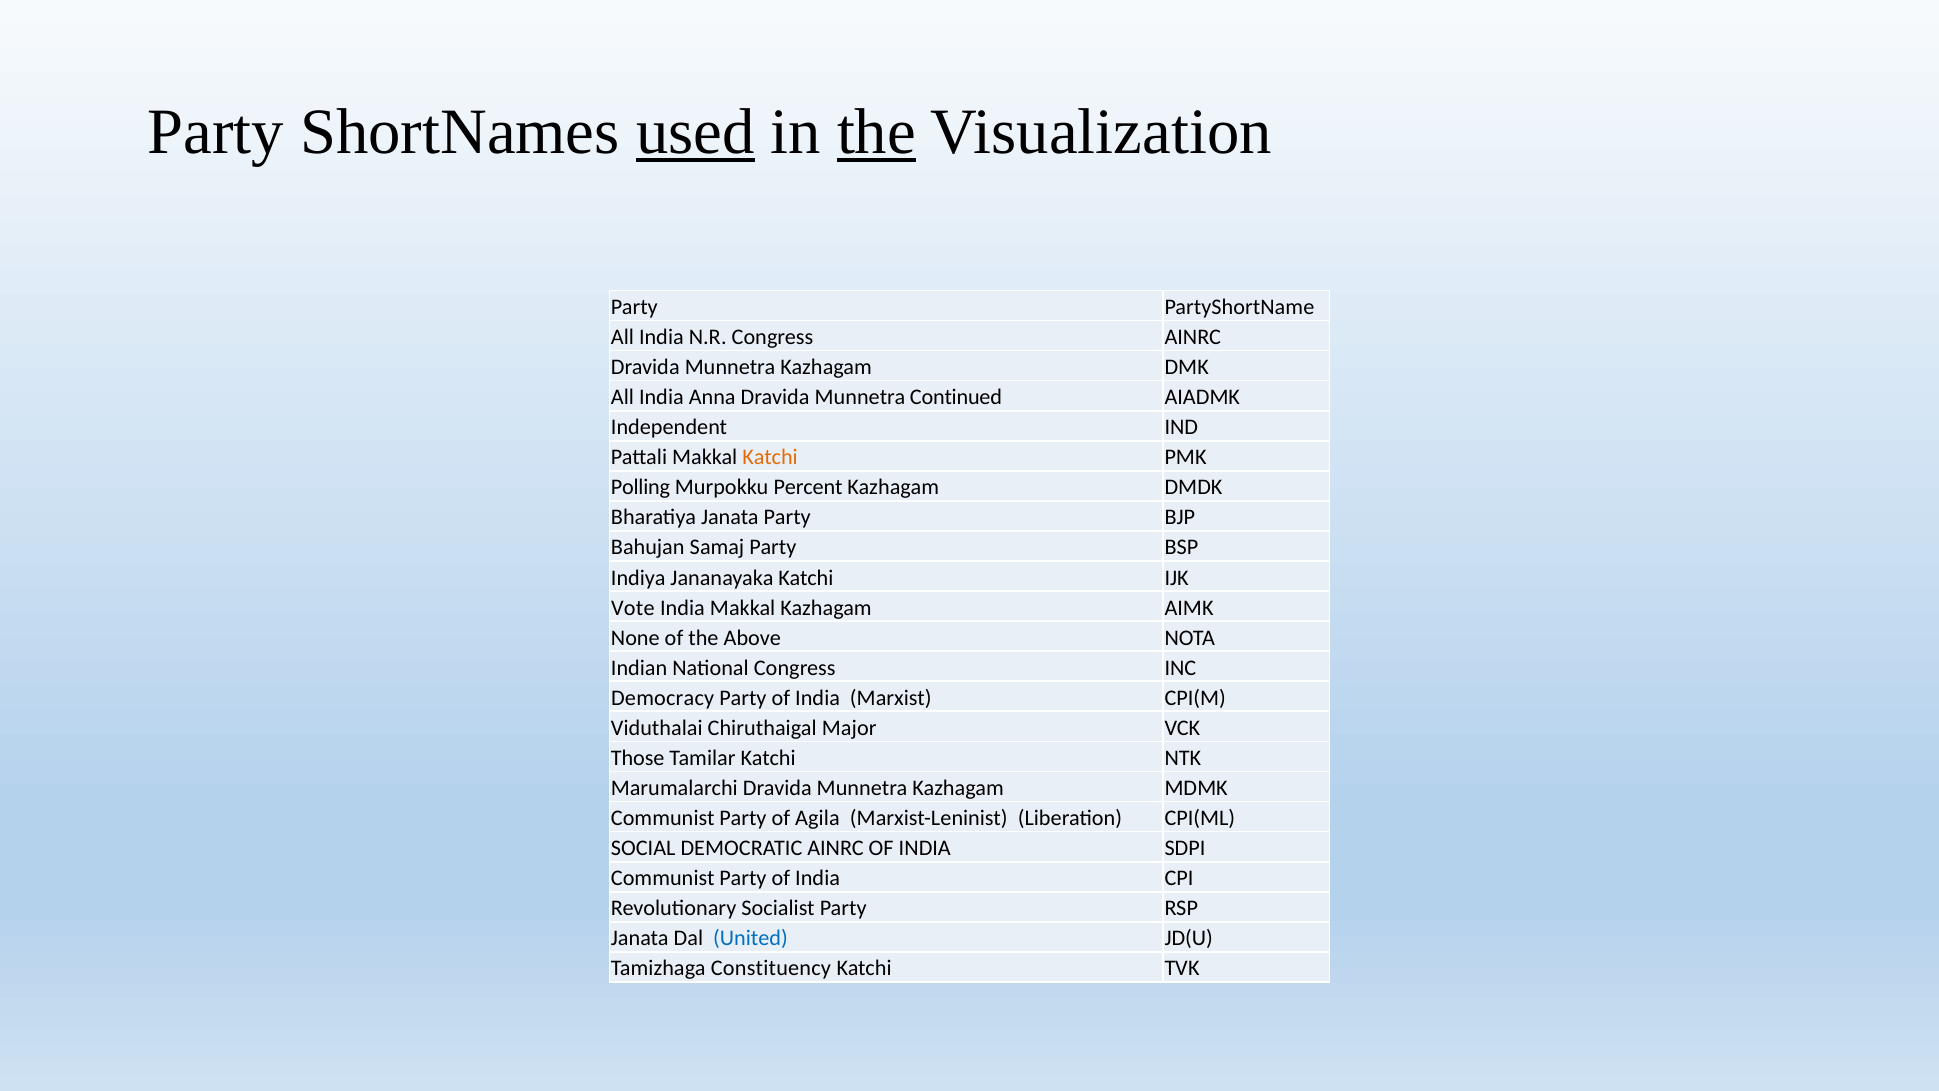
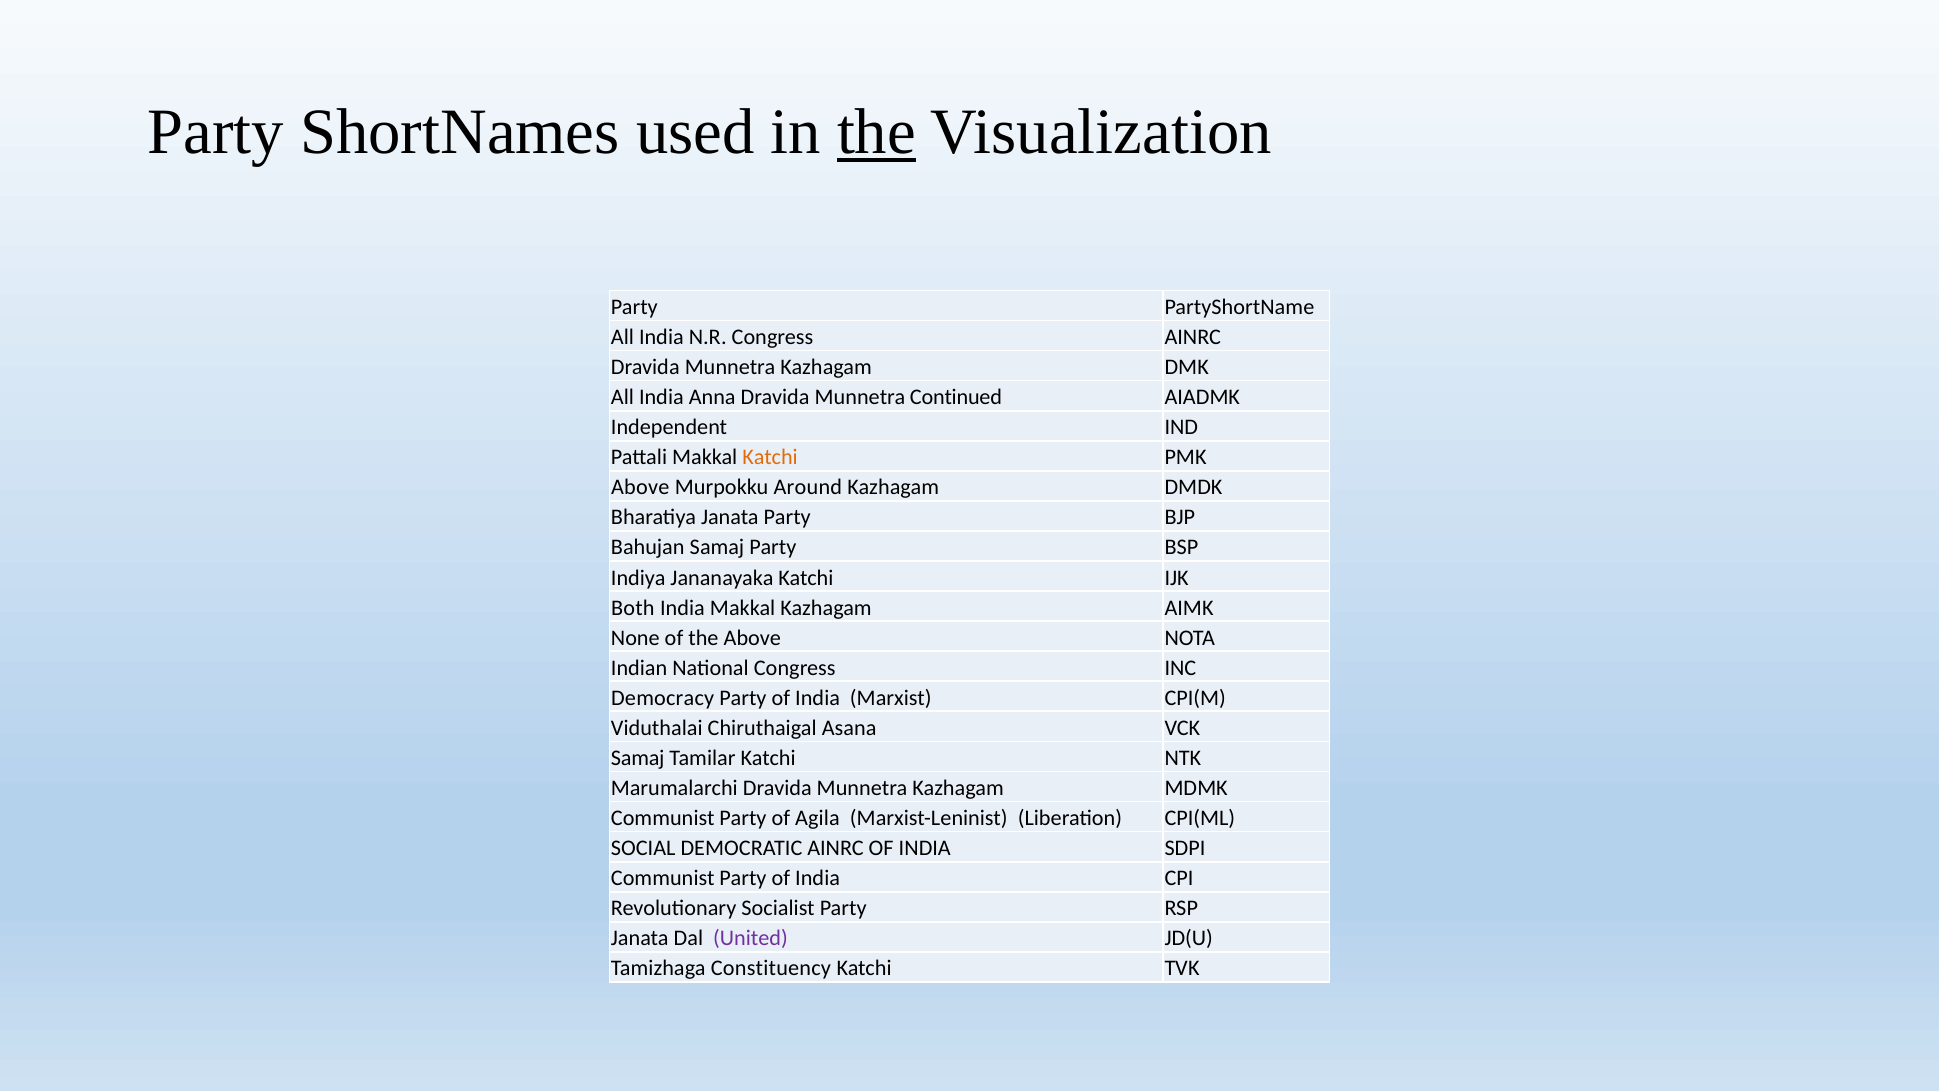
used underline: present -> none
Polling at (640, 487): Polling -> Above
Percent: Percent -> Around
Vote: Vote -> Both
Major: Major -> Asana
Those at (638, 758): Those -> Samaj
United colour: blue -> purple
